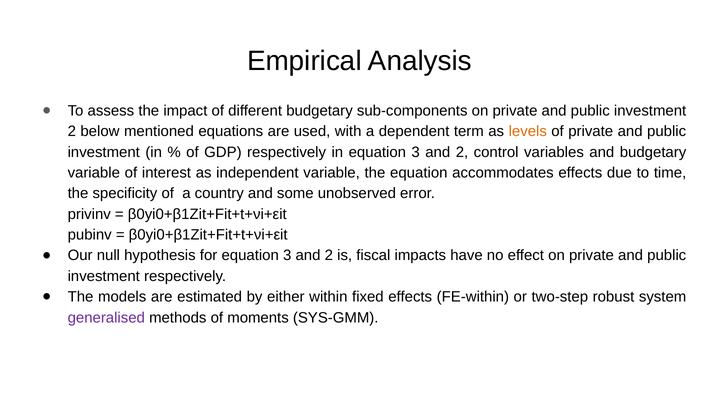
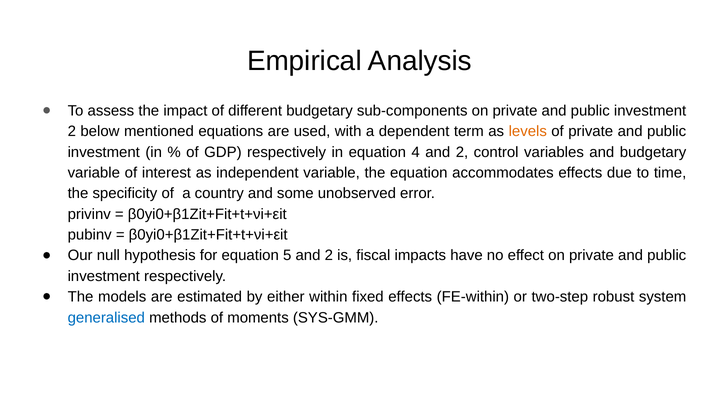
in equation 3: 3 -> 4
for equation 3: 3 -> 5
generalised colour: purple -> blue
